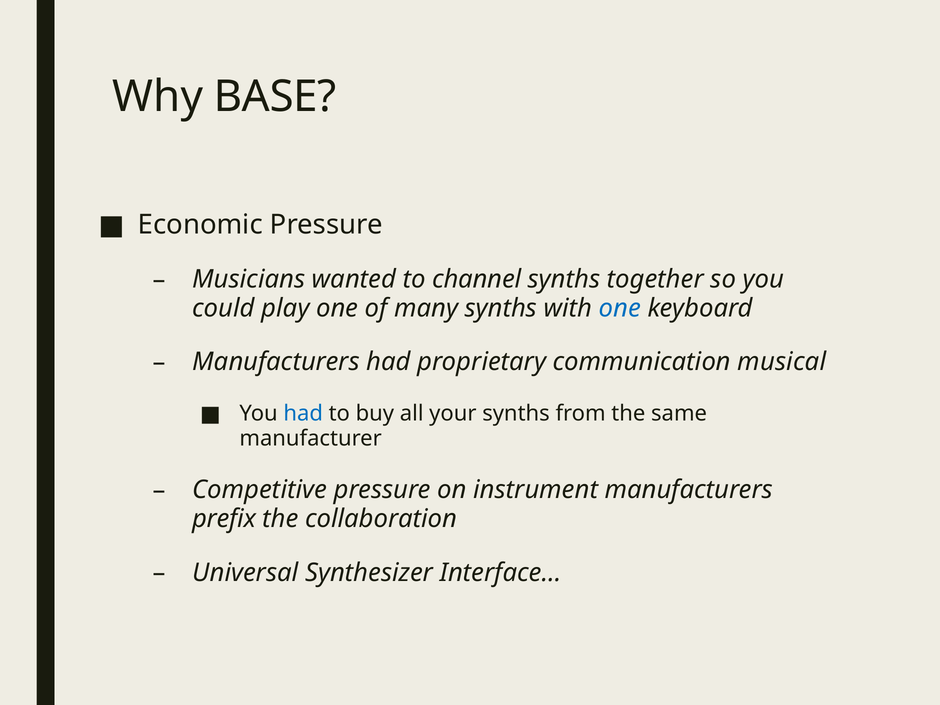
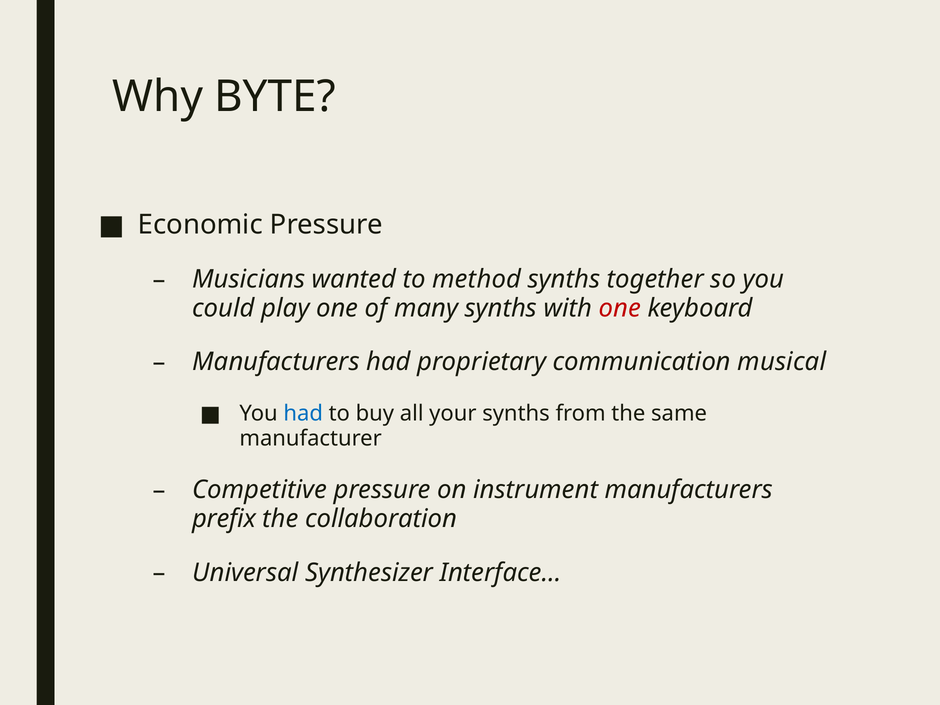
BASE: BASE -> BYTE
channel: channel -> method
one at (620, 308) colour: blue -> red
